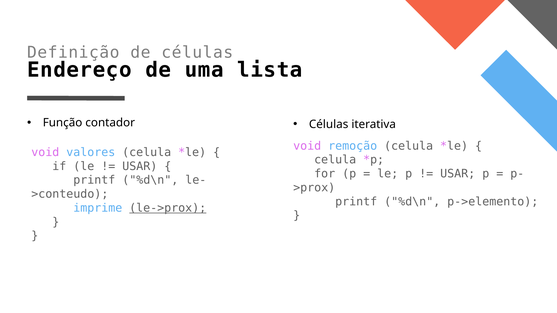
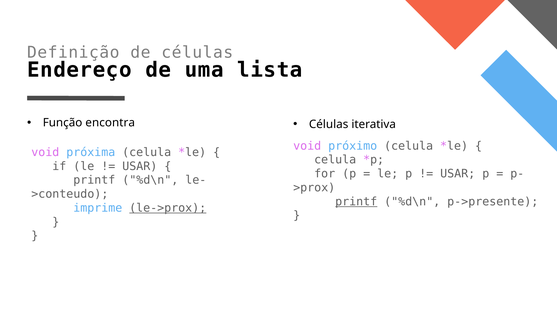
contador: contador -> encontra
remoção: remoção -> próximo
valores: valores -> próxima
printf at (356, 202) underline: none -> present
p->elemento: p->elemento -> p->presente
